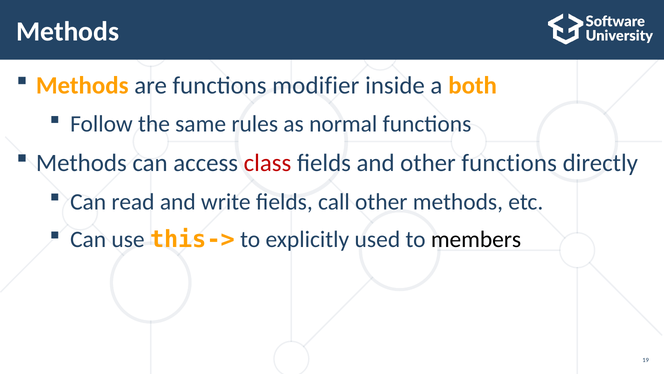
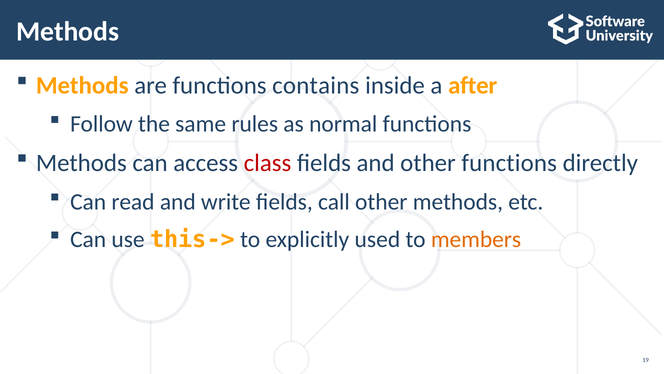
modifier: modifier -> contains
both: both -> after
members colour: black -> orange
